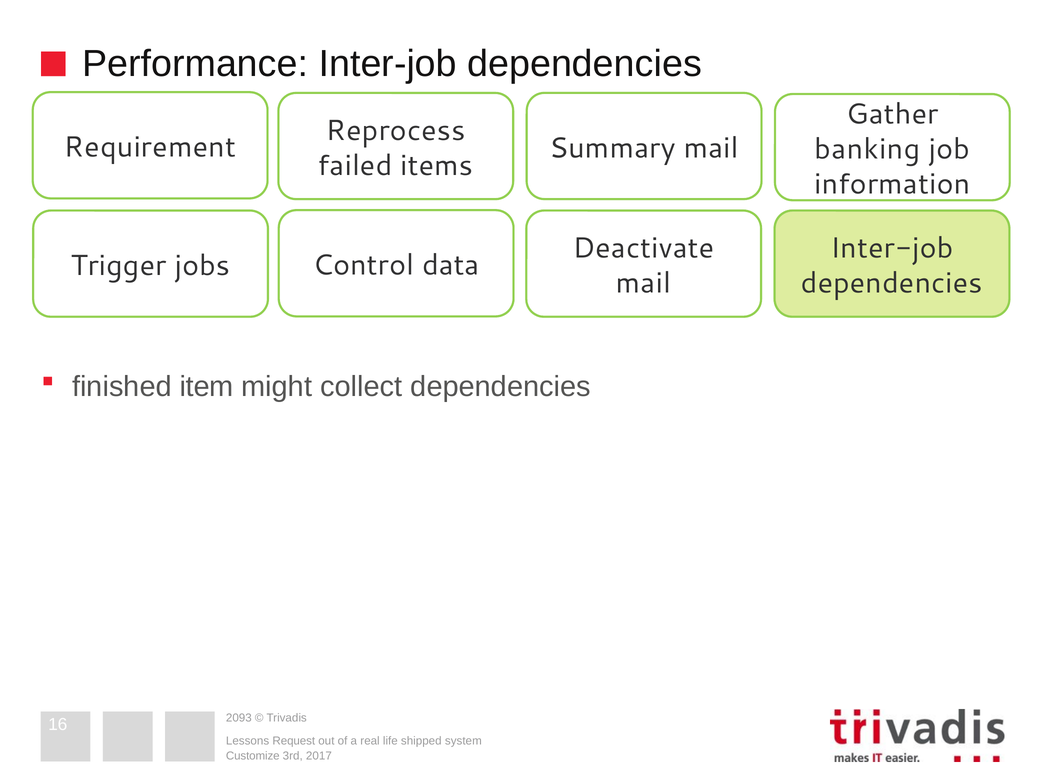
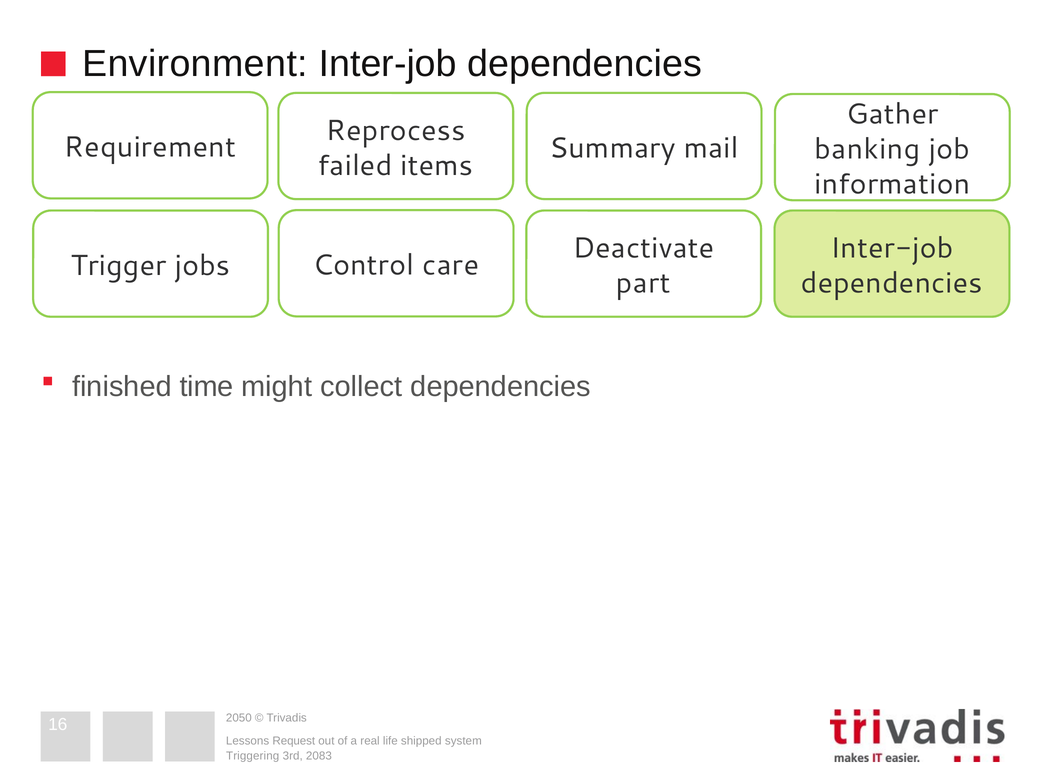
Performance: Performance -> Environment
data: data -> care
mail at (644, 283): mail -> part
item: item -> time
2093: 2093 -> 2050
Customize: Customize -> Triggering
2017: 2017 -> 2083
